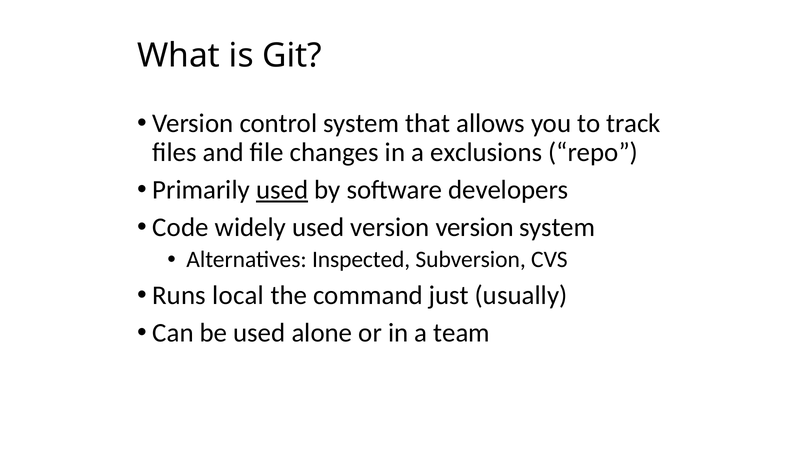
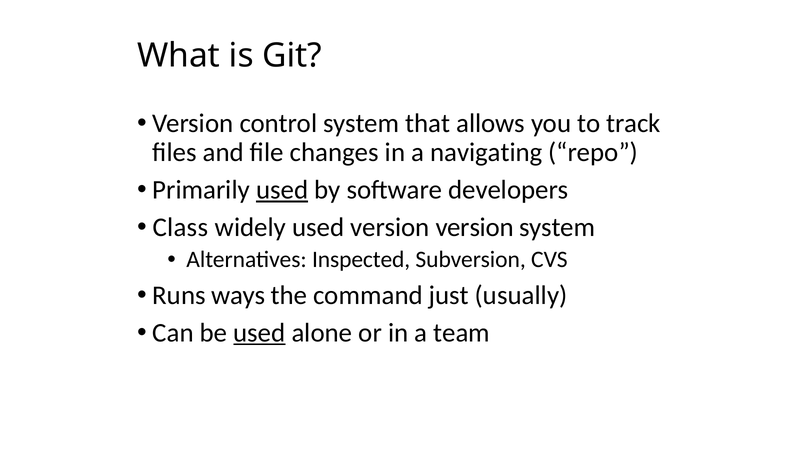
exclusions: exclusions -> navigating
Code: Code -> Class
local: local -> ways
used at (259, 333) underline: none -> present
